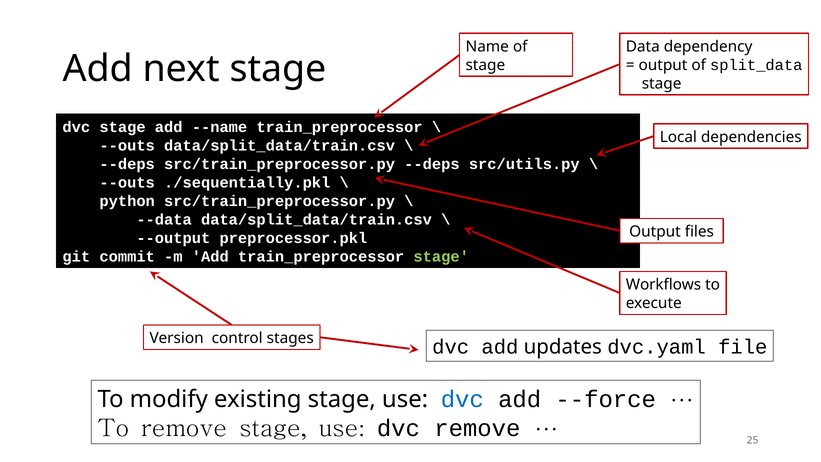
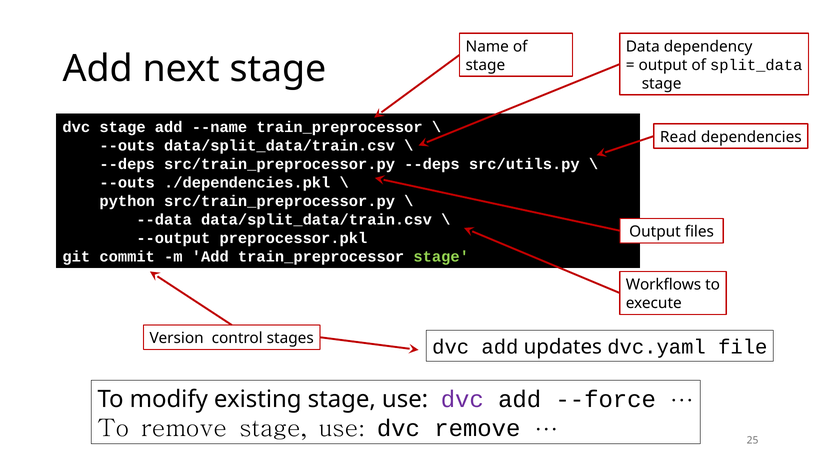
Local: Local -> Read
./sequentially.pkl: ./sequentially.pkl -> ./dependencies.pkl
dvc at (462, 399) colour: blue -> purple
